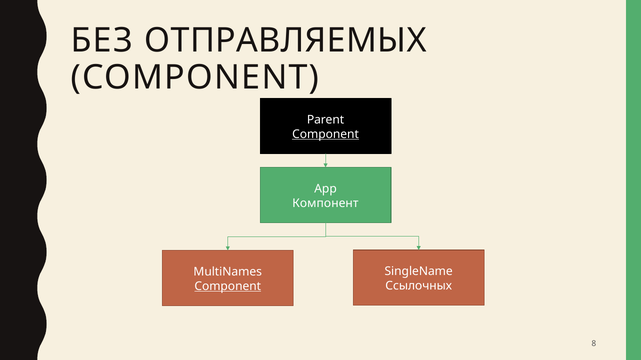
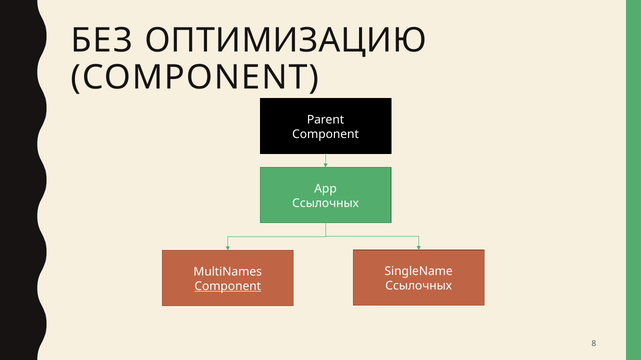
ОТПРАВЛЯЕМЫХ: ОТПРАВЛЯЕМЫХ -> ОПТИМИЗАЦИЮ
Component at (326, 134) underline: present -> none
Компонент at (325, 203): Компонент -> Ссылочных
